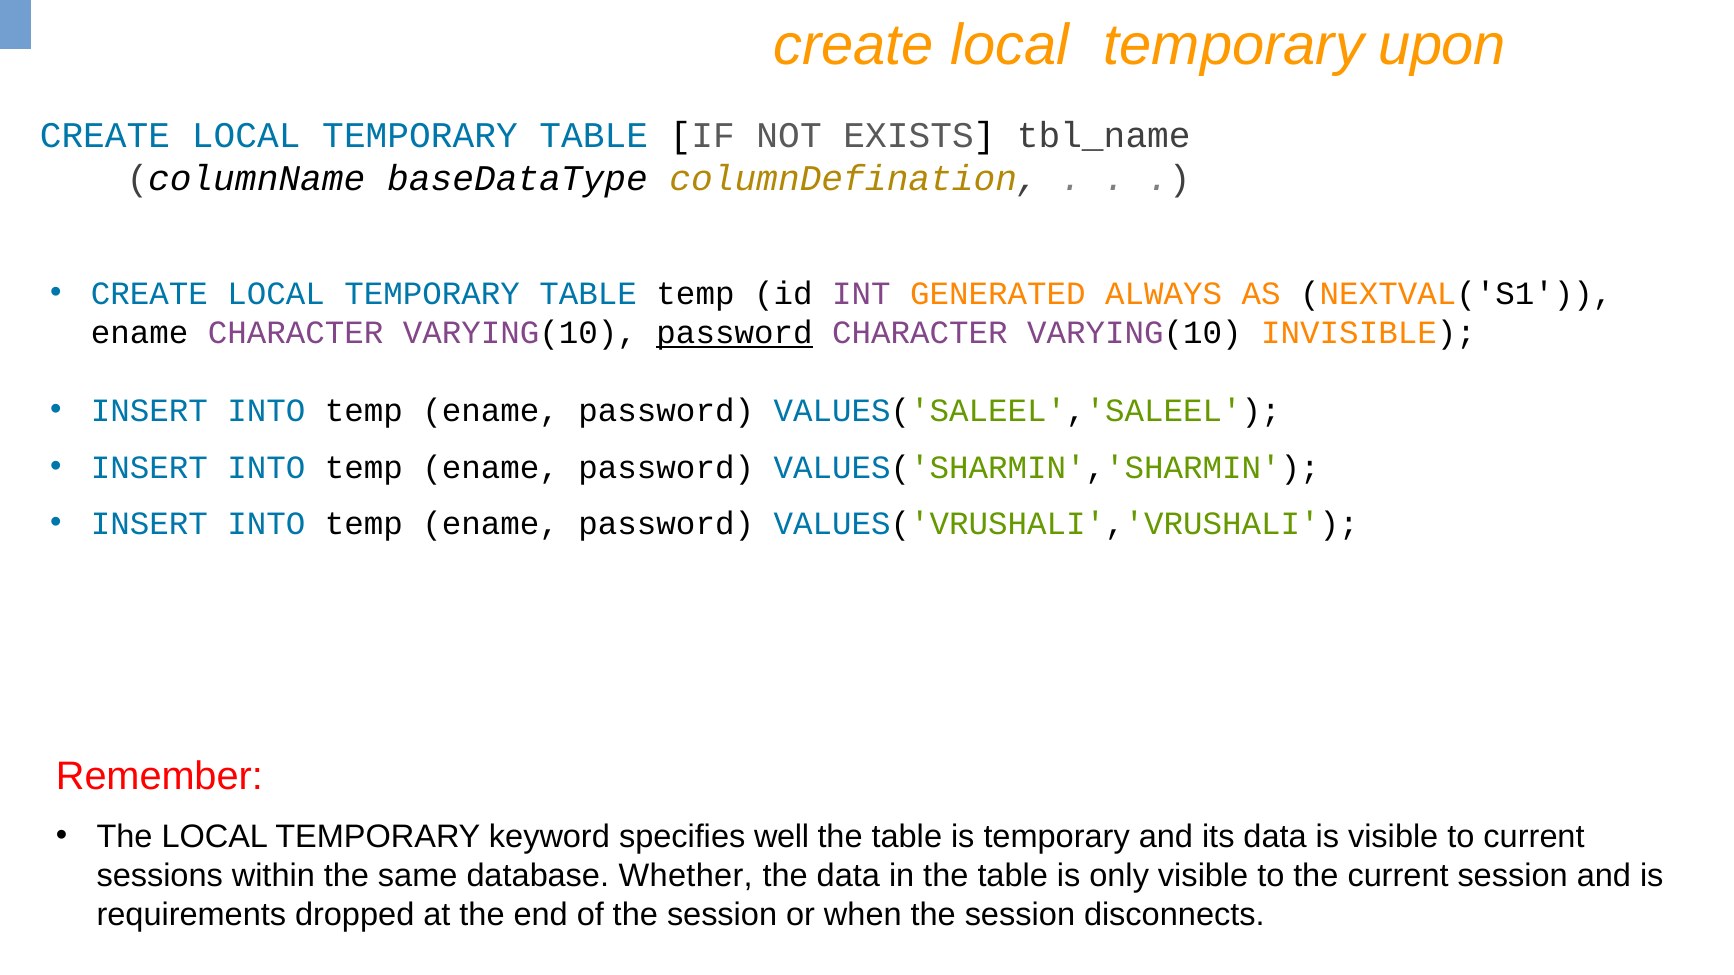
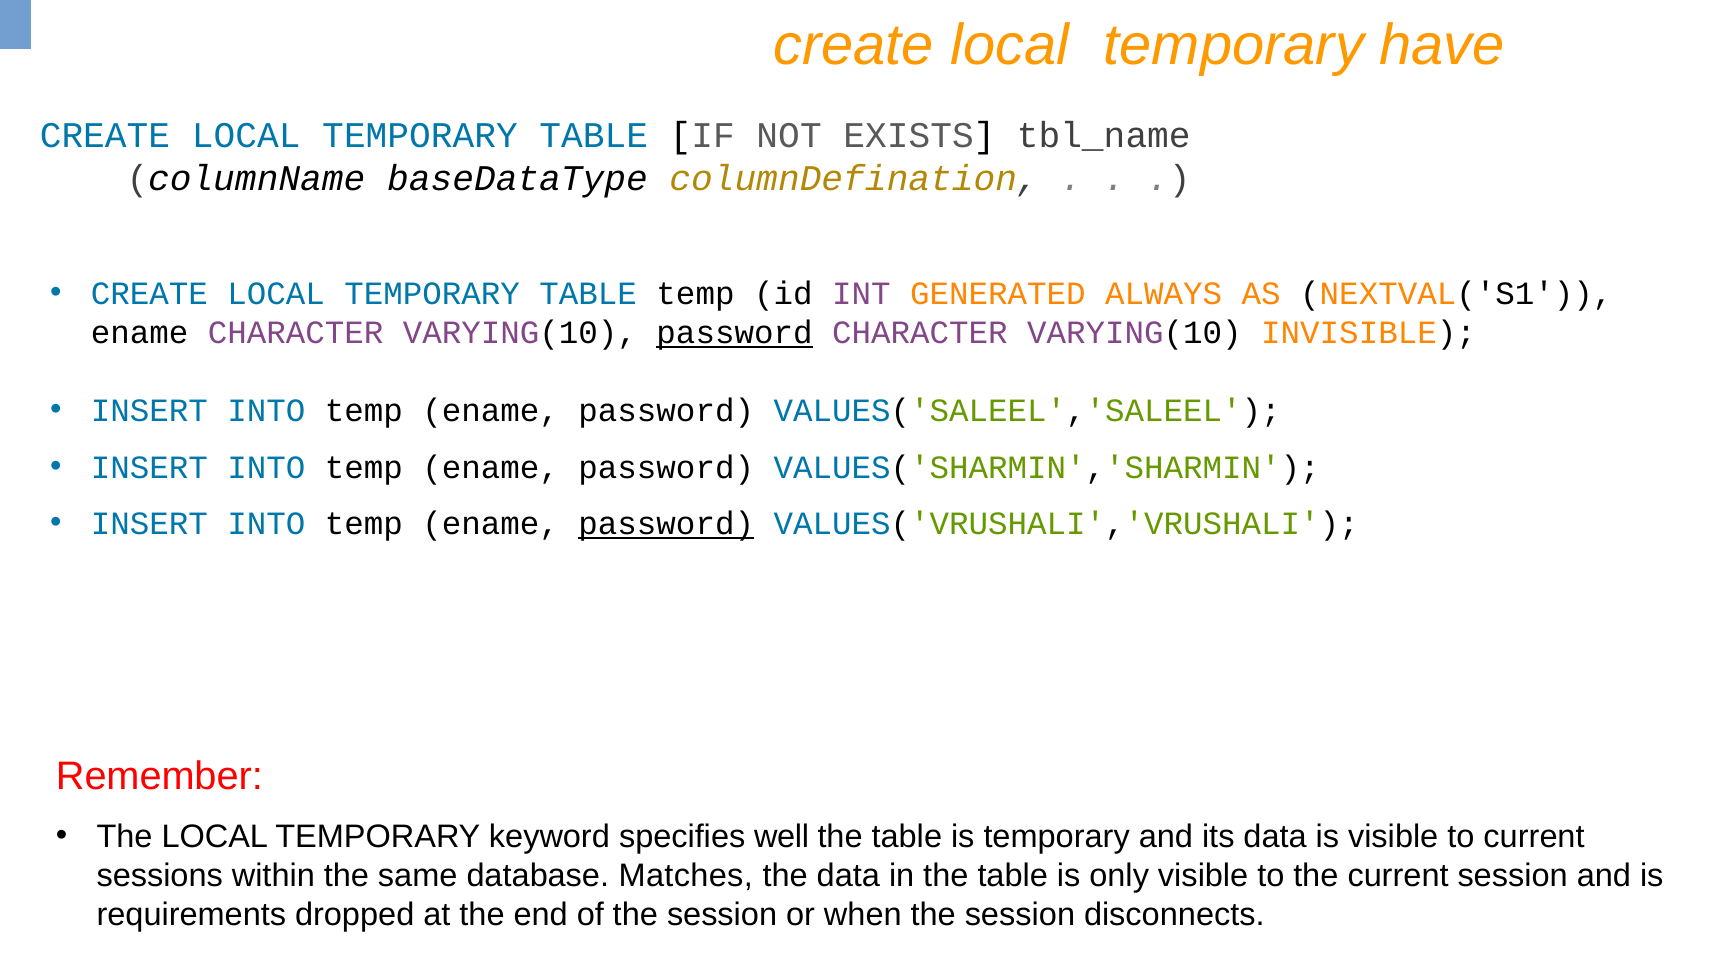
upon: upon -> have
password at (666, 524) underline: none -> present
Whether: Whether -> Matches
